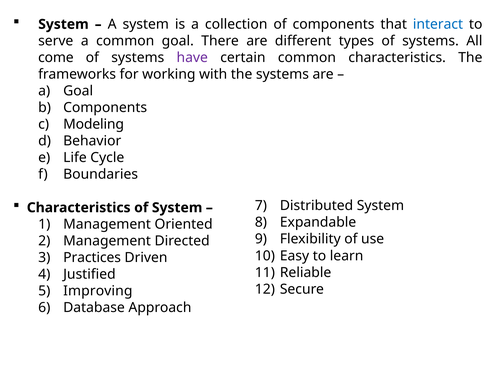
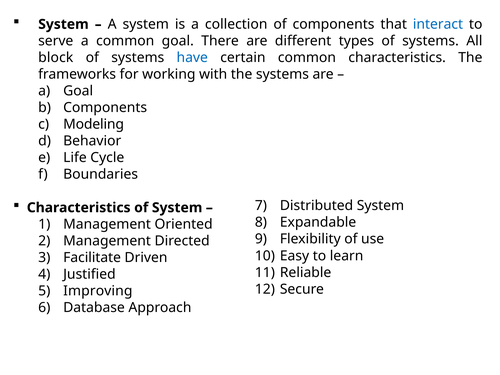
come: come -> block
have colour: purple -> blue
Practices: Practices -> Facilitate
